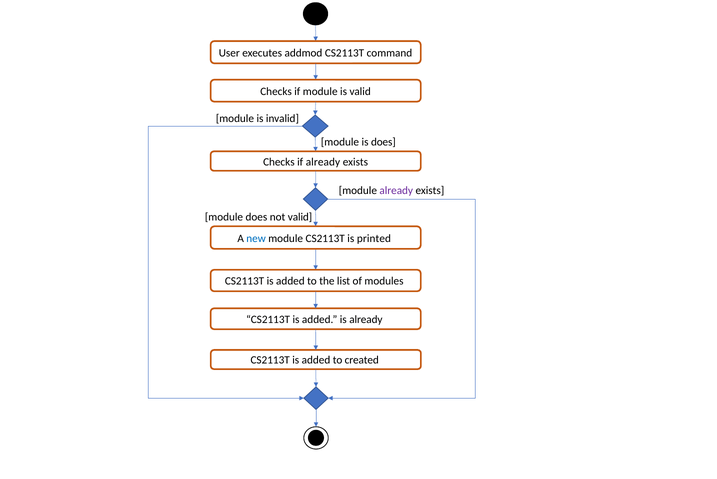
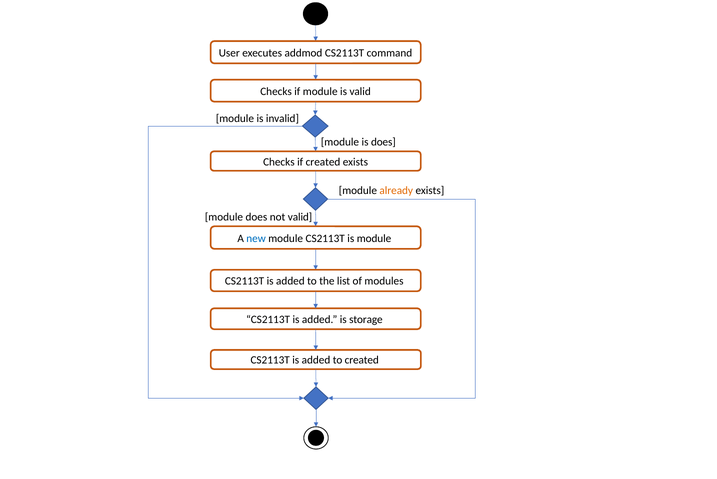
if already: already -> created
already at (396, 190) colour: purple -> orange
is printed: printed -> module
is already: already -> storage
